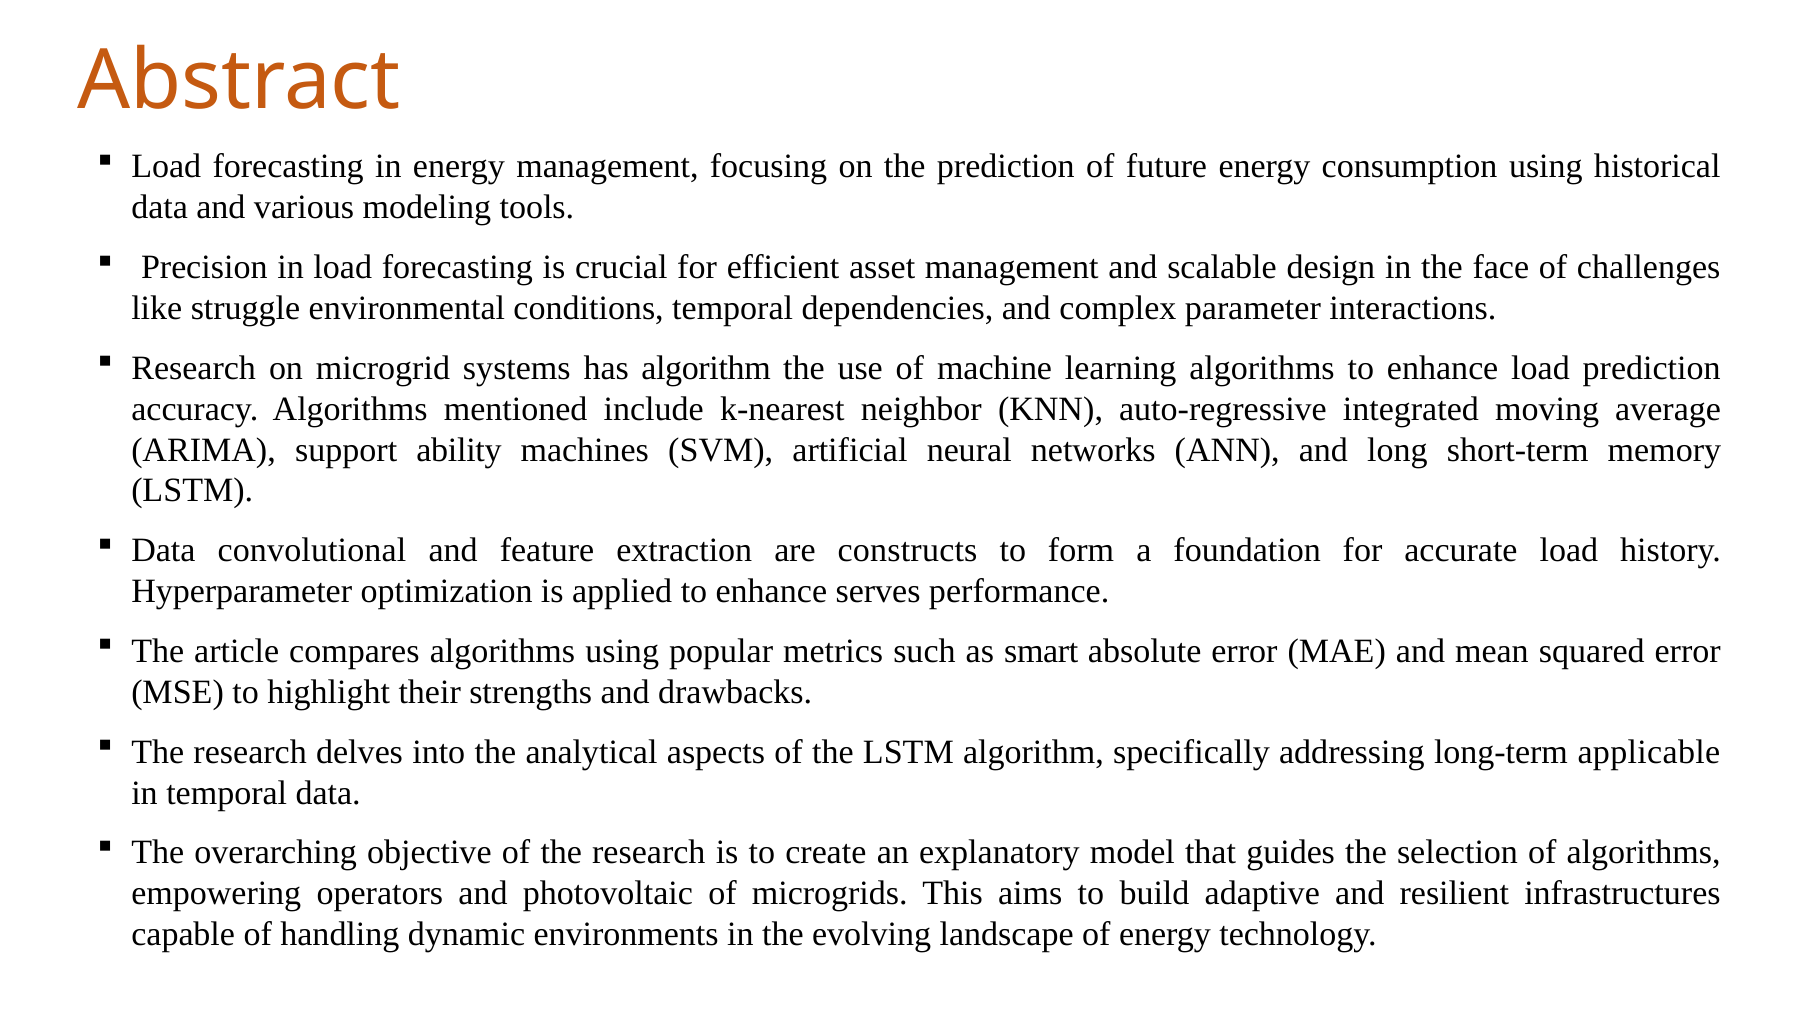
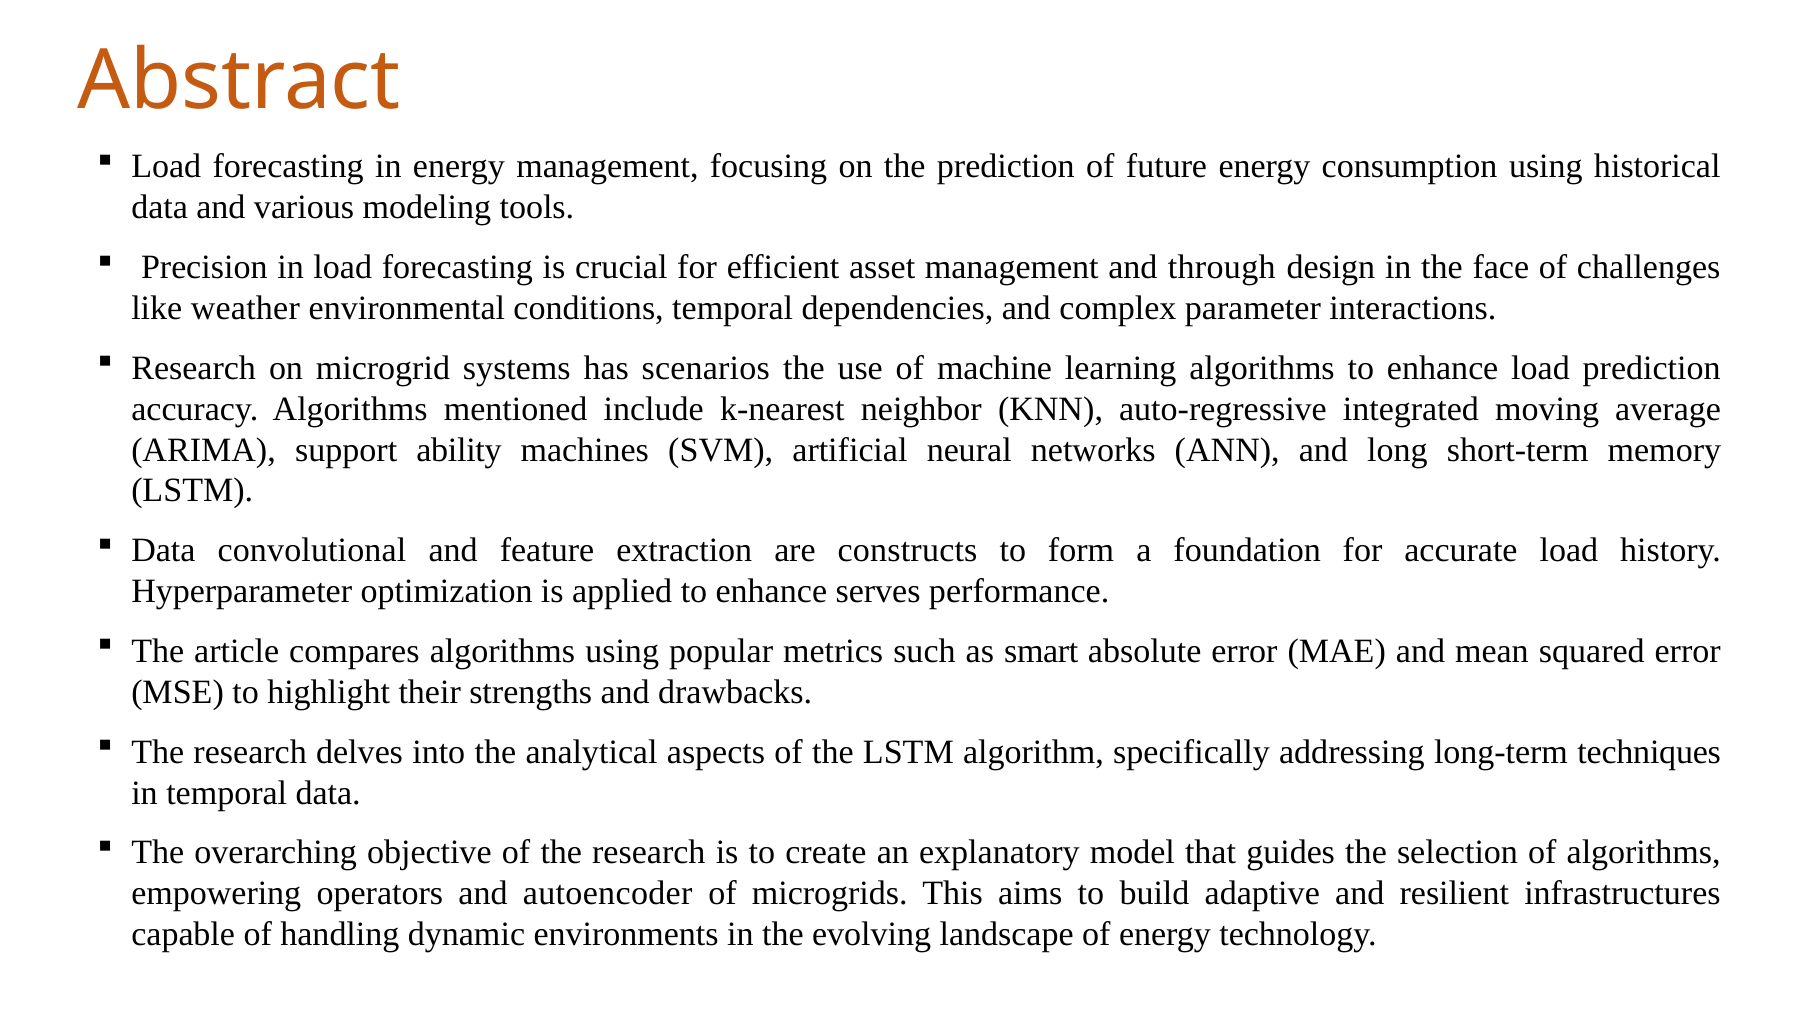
scalable: scalable -> through
struggle: struggle -> weather
has algorithm: algorithm -> scenarios
applicable: applicable -> techniques
photovoltaic: photovoltaic -> autoencoder
